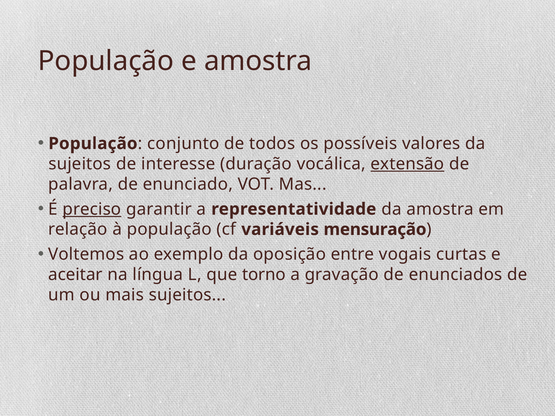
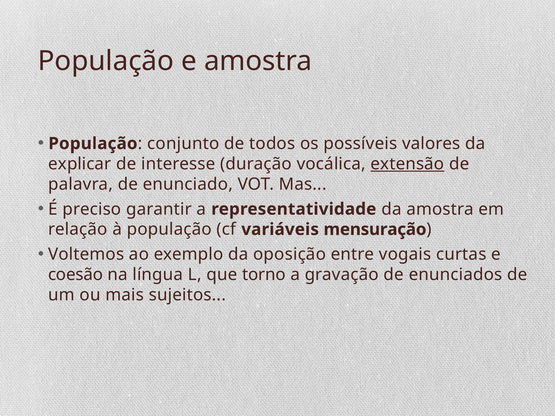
sujeitos at (80, 164): sujeitos -> explicar
preciso underline: present -> none
aceitar: aceitar -> coesão
